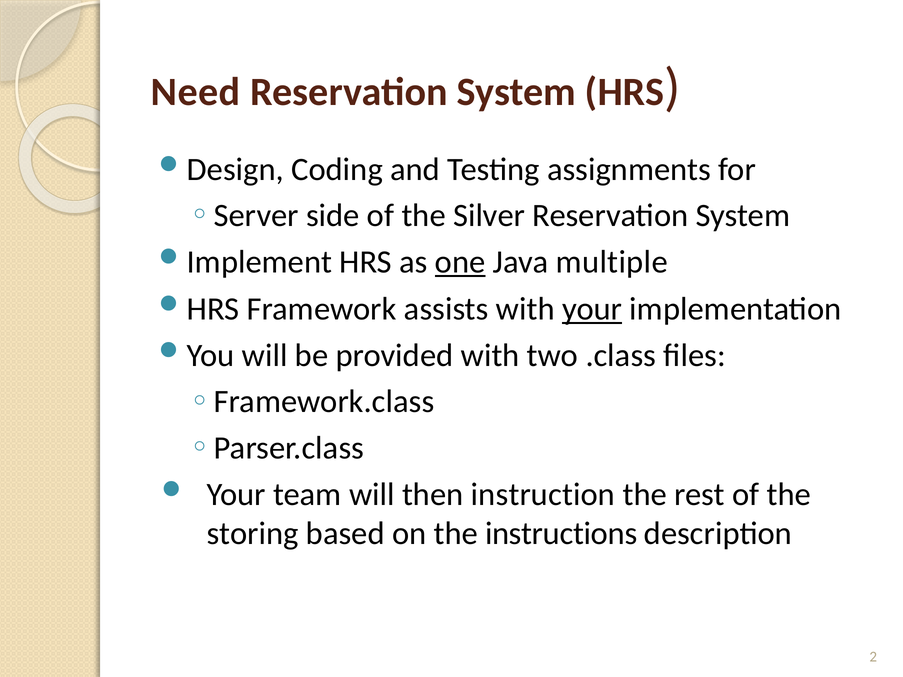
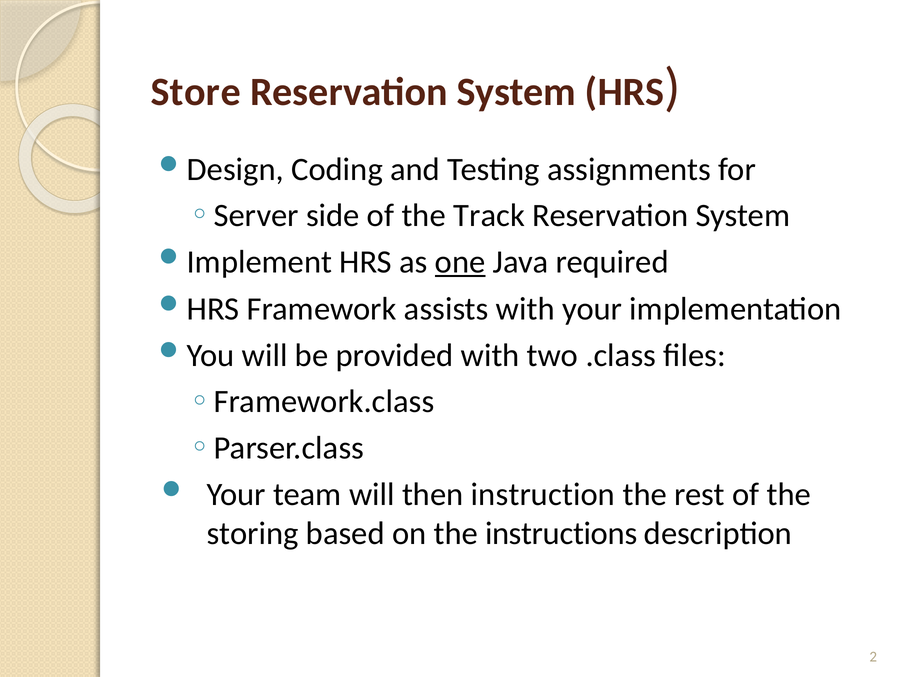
Need: Need -> Store
Silver: Silver -> Track
multiple: multiple -> required
your at (592, 309) underline: present -> none
